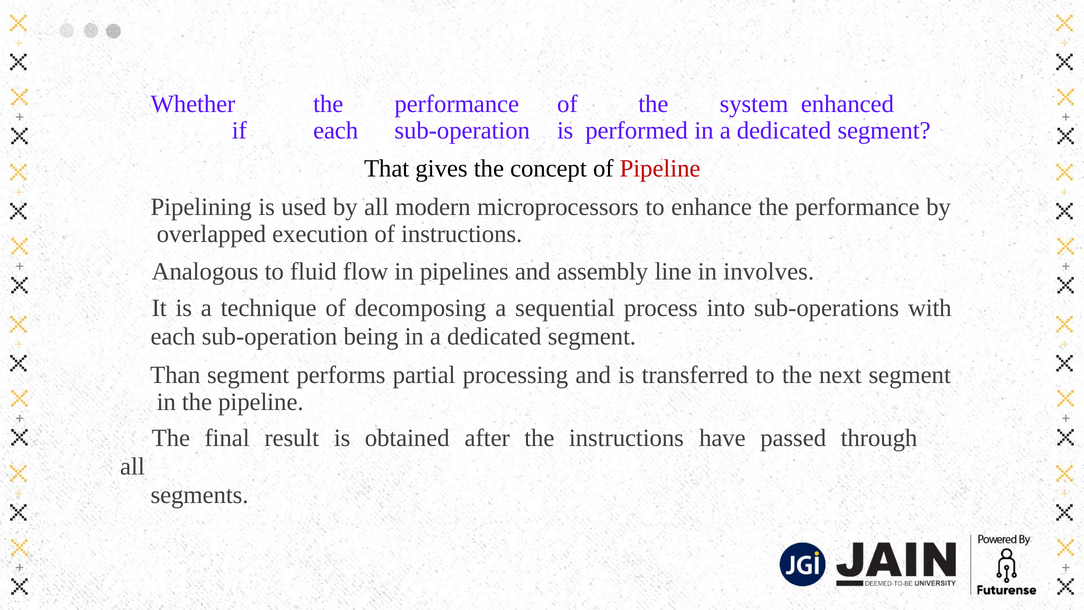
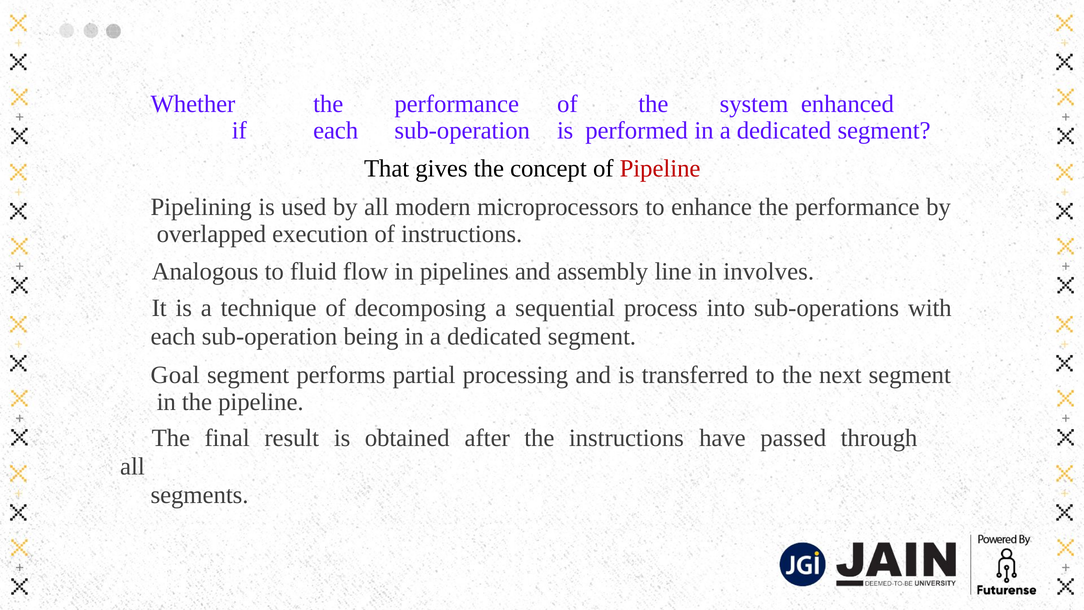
Than: Than -> Goal
